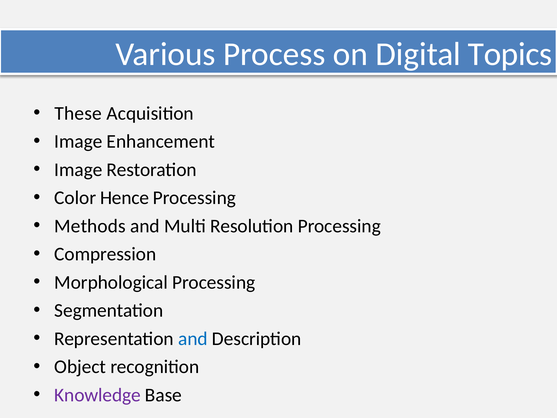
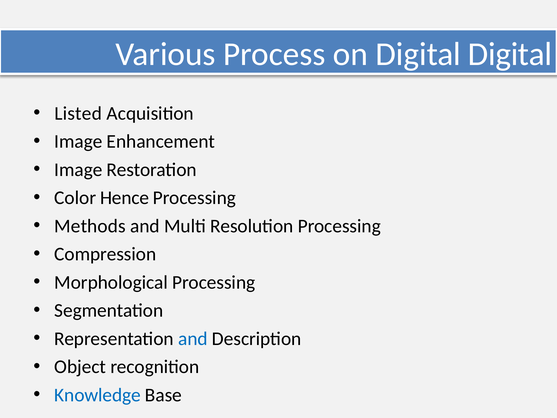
Digital Topics: Topics -> Digital
These: These -> Listed
Knowledge colour: purple -> blue
